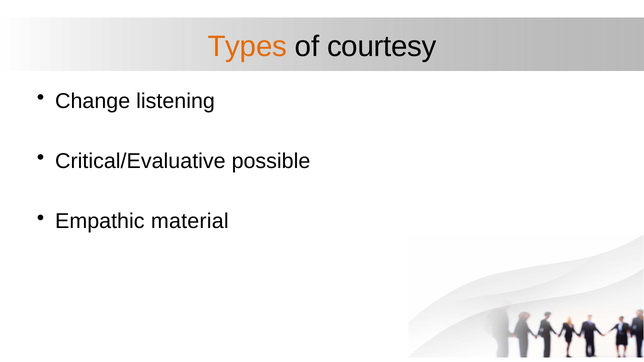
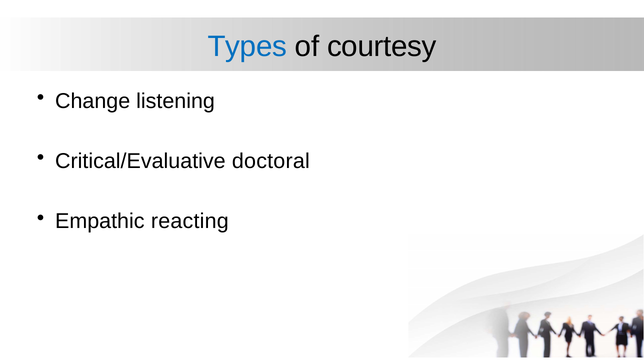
Types colour: orange -> blue
possible: possible -> doctoral
material: material -> reacting
